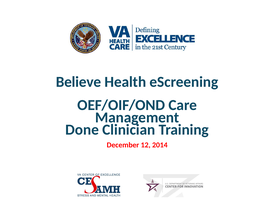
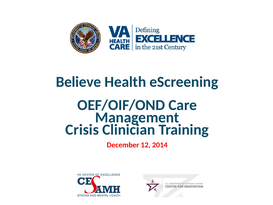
Done: Done -> Crisis
